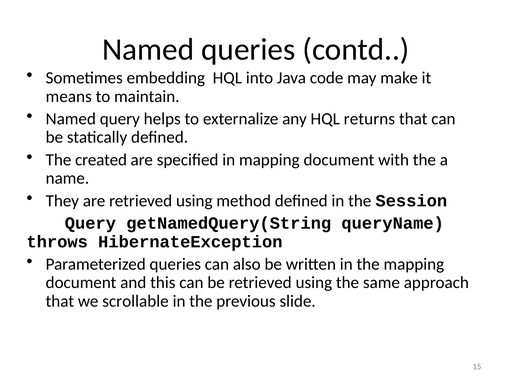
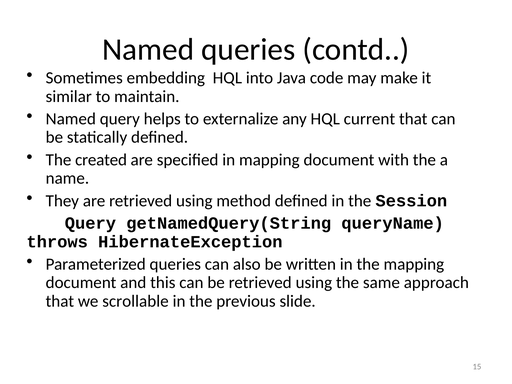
means: means -> similar
returns: returns -> current
